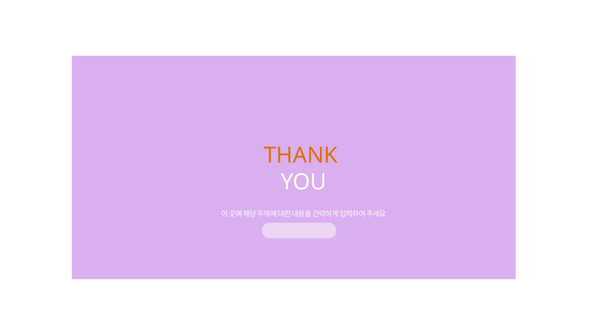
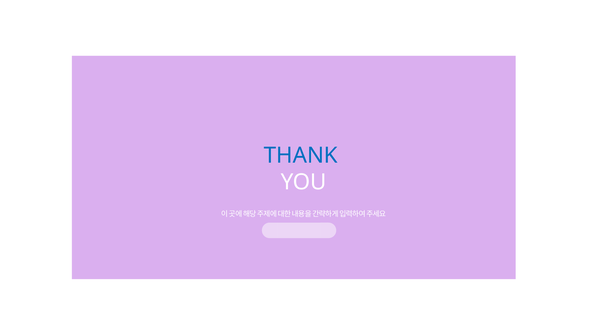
THANK colour: orange -> blue
